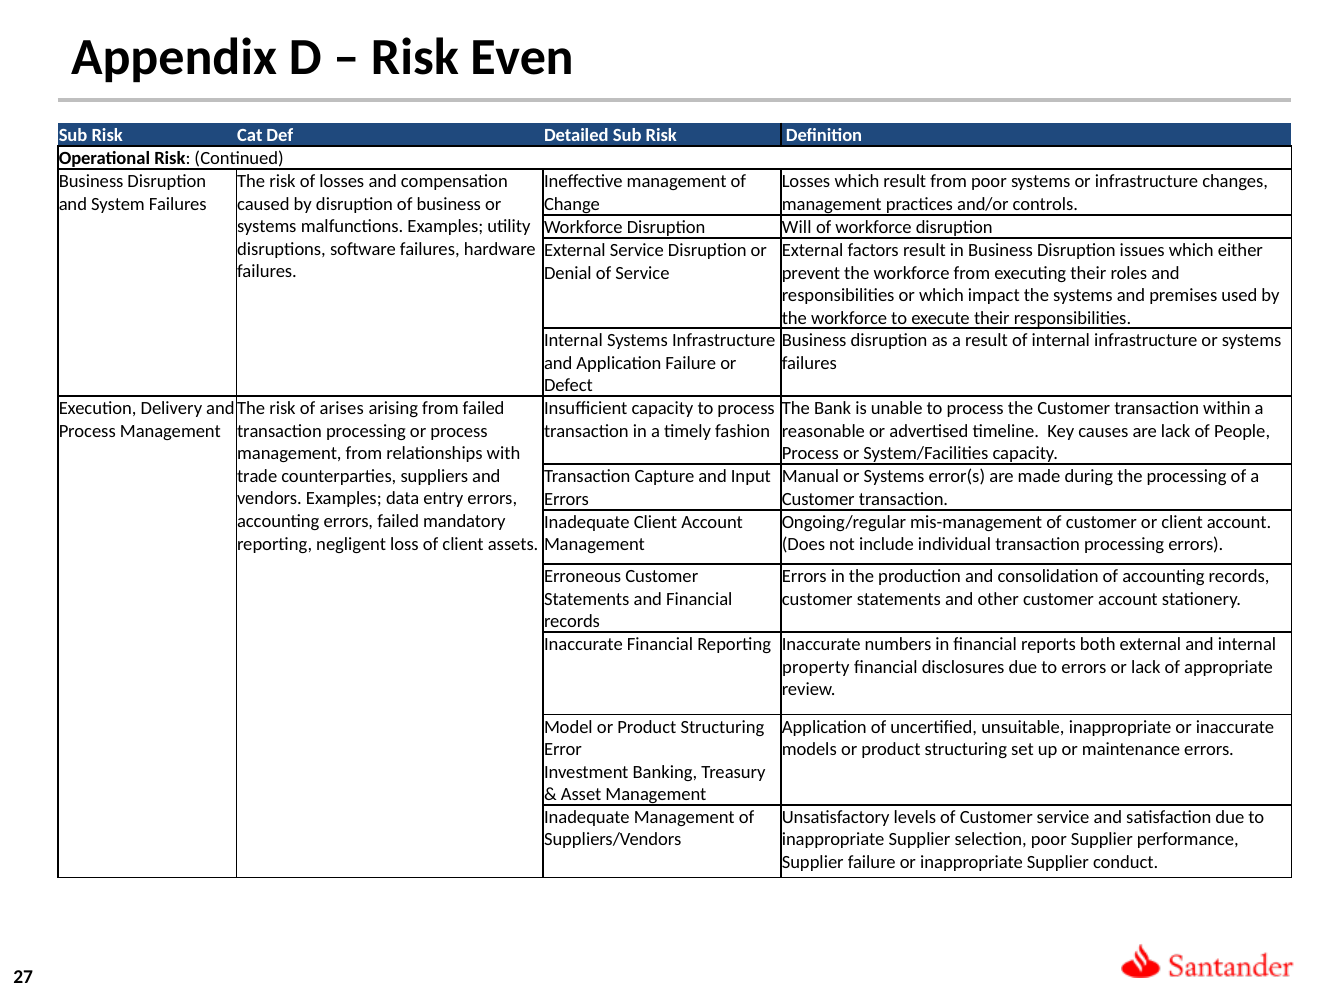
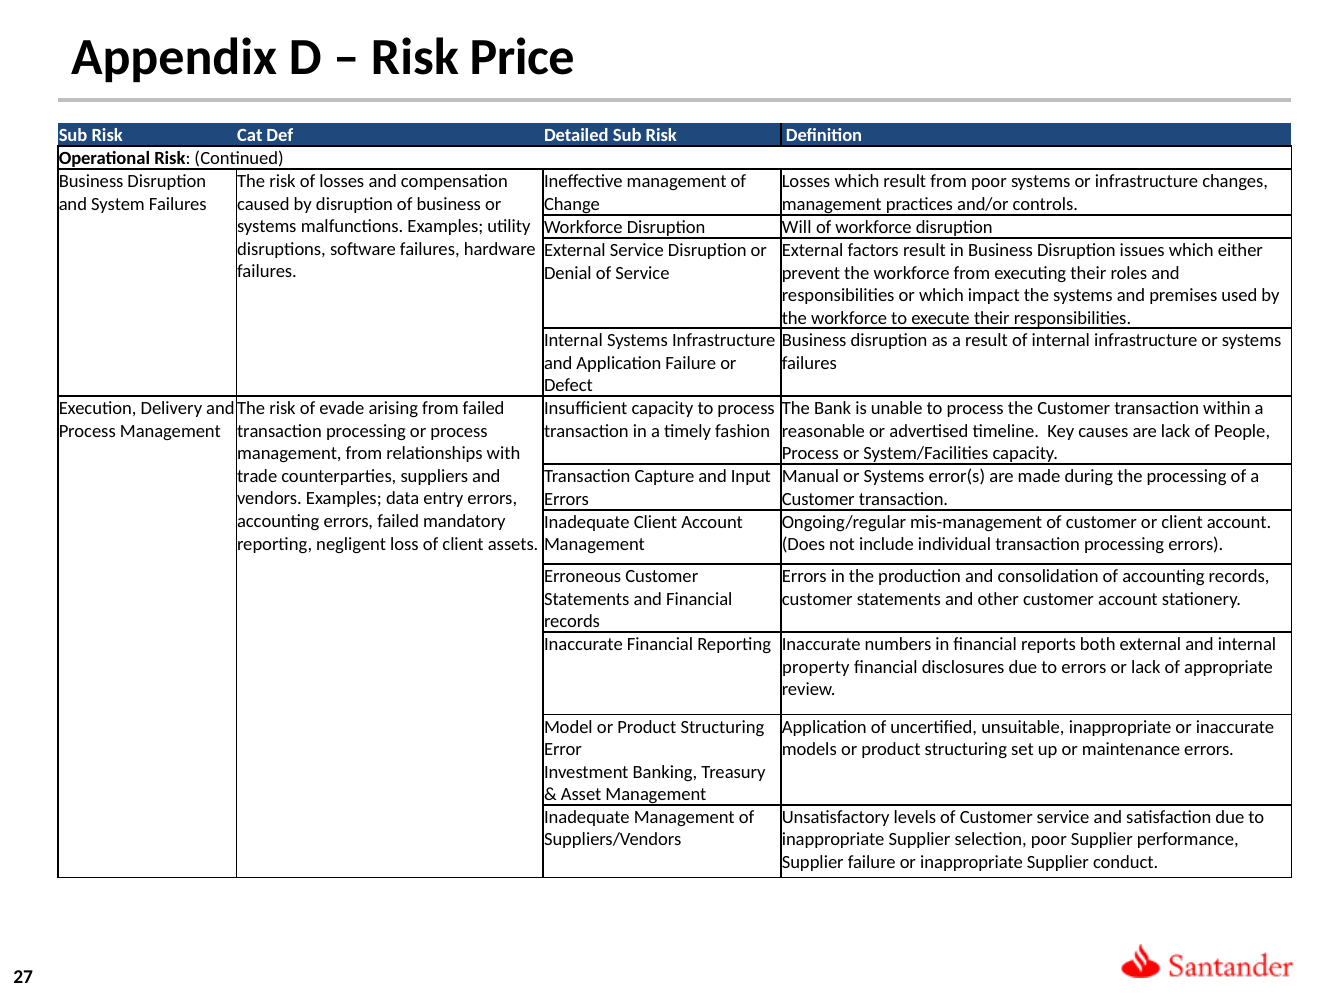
Even: Even -> Price
arises: arises -> evade
